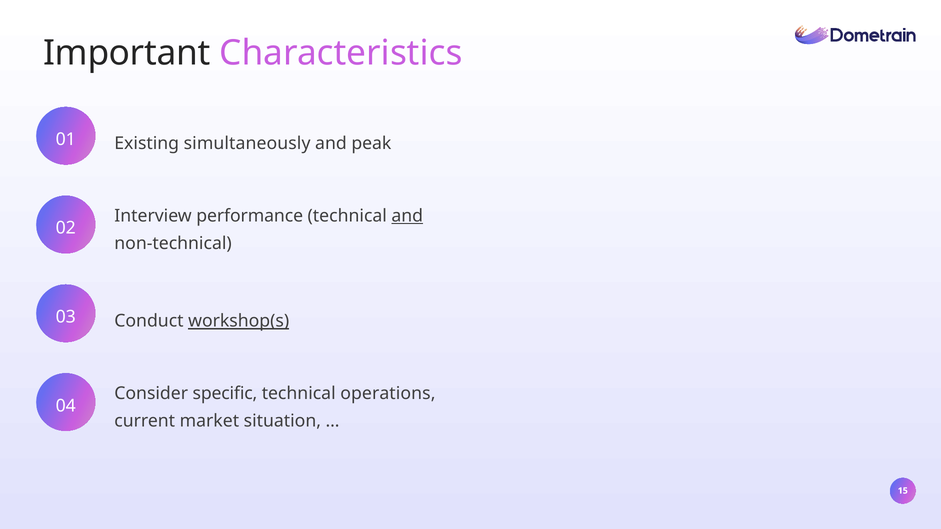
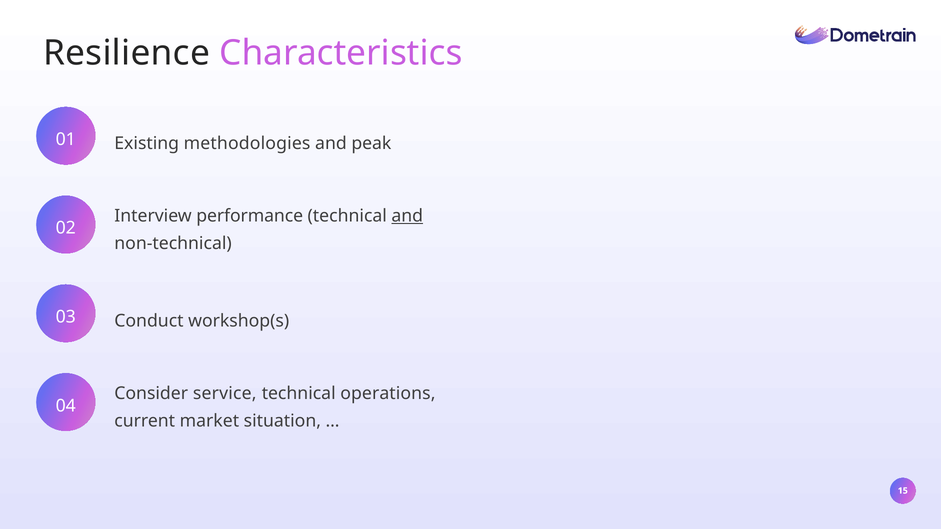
Important: Important -> Resilience
simultaneously: simultaneously -> methodologies
workshop(s underline: present -> none
specific: specific -> service
